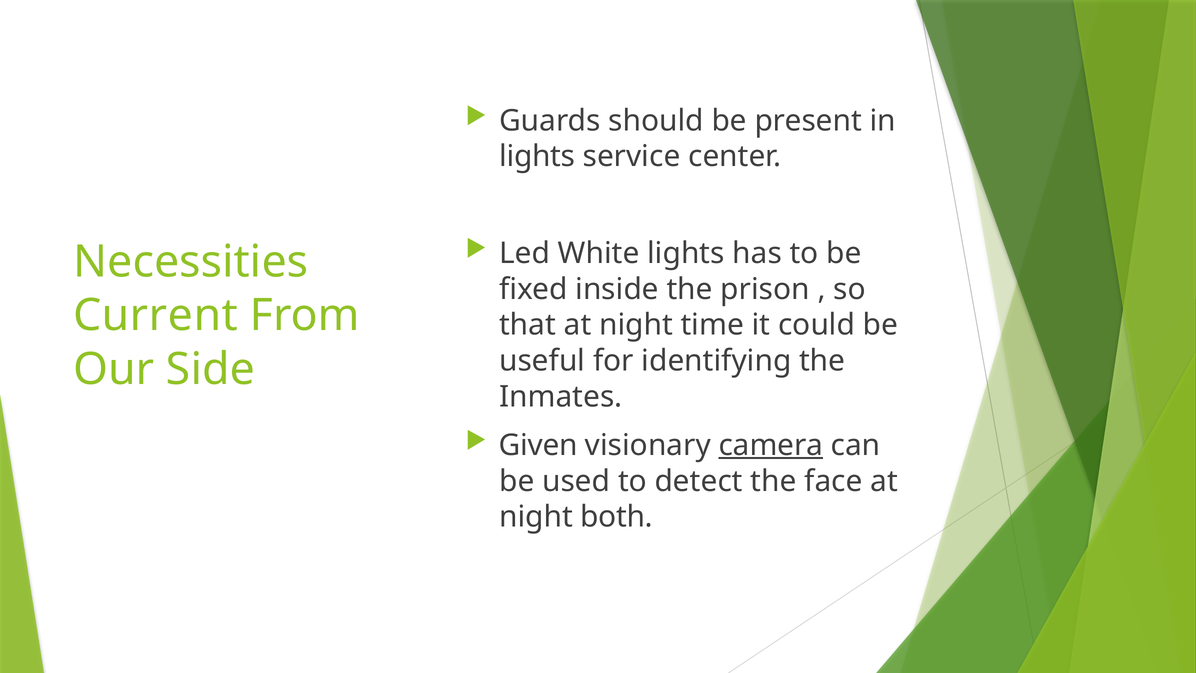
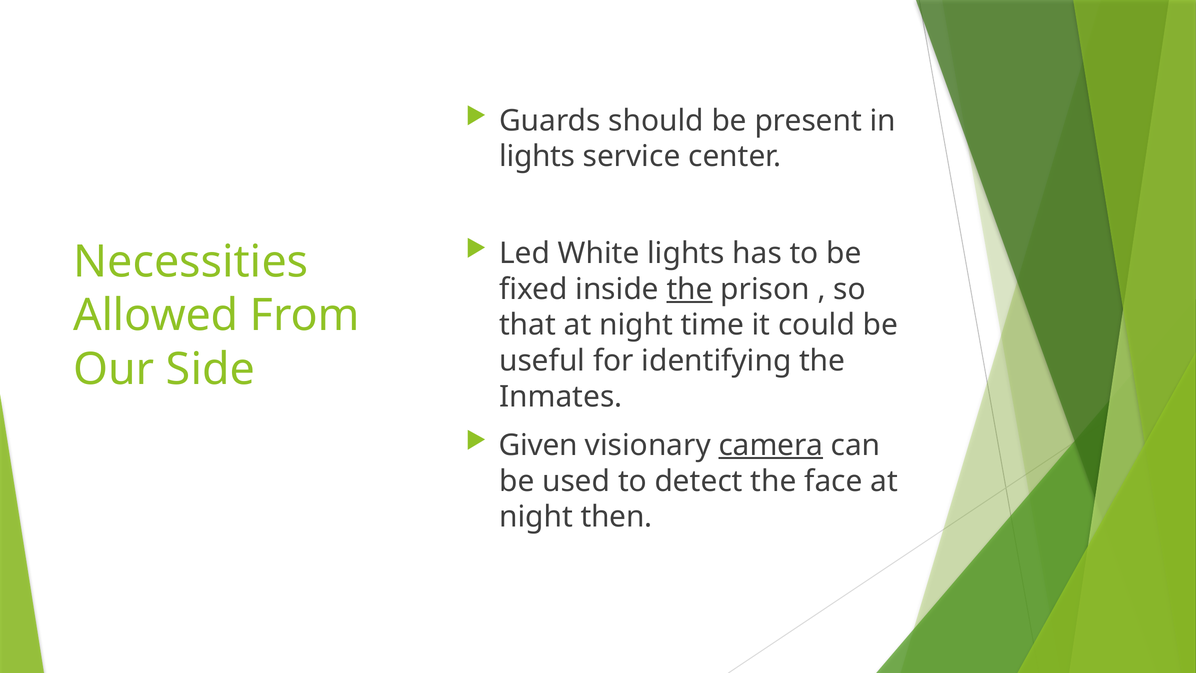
the at (690, 289) underline: none -> present
Current: Current -> Allowed
both: both -> then
